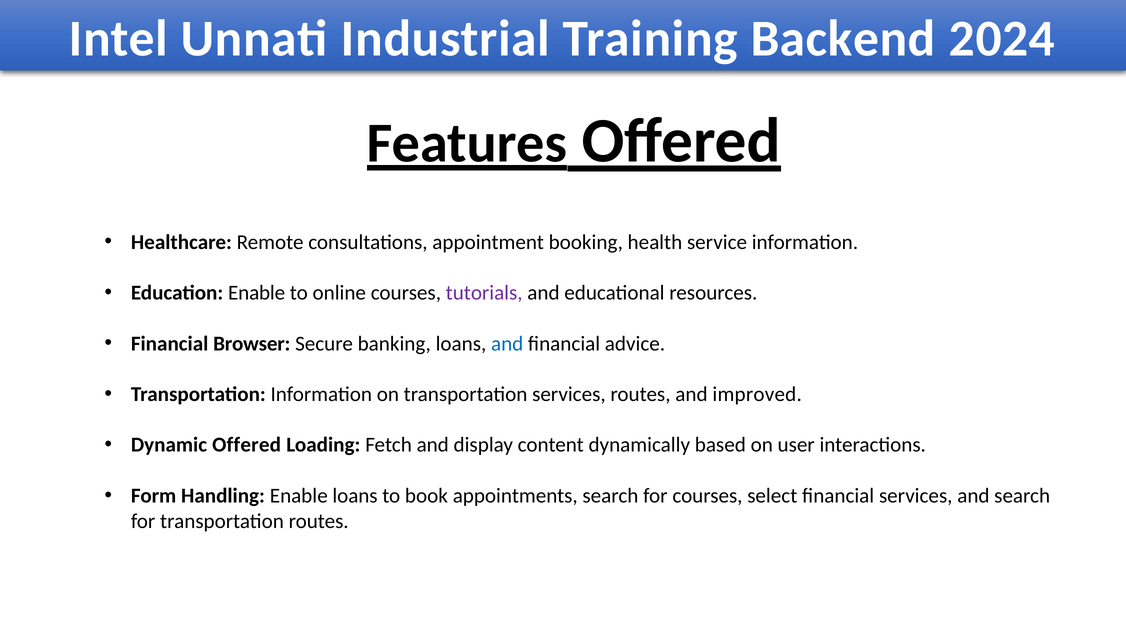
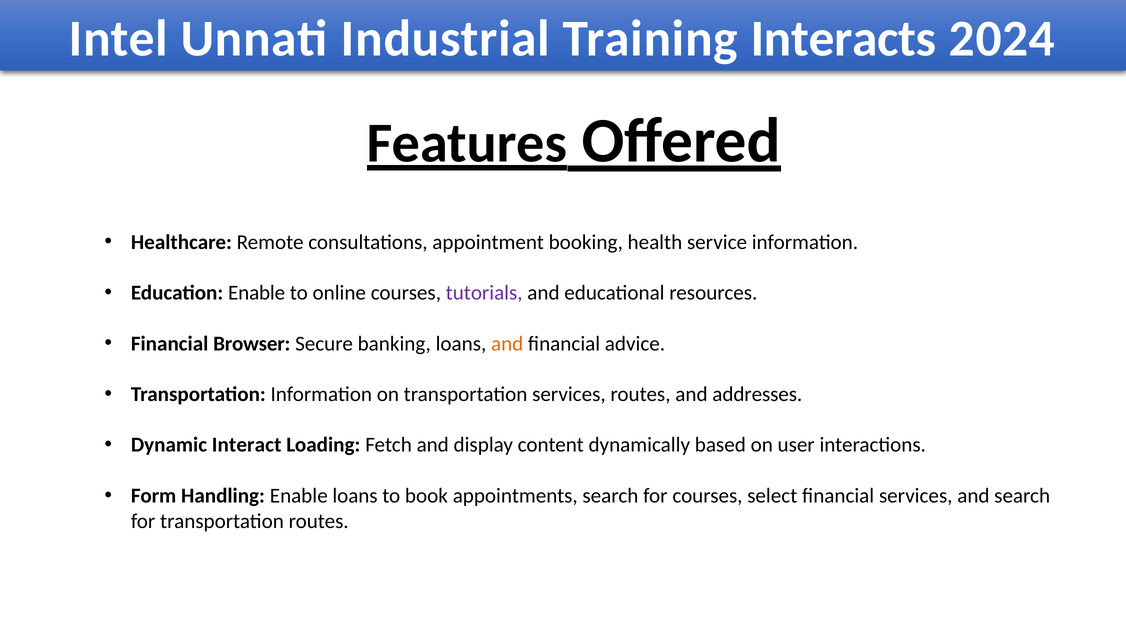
Backend: Backend -> Interacts
and at (507, 343) colour: blue -> orange
improved: improved -> addresses
Dynamic Offered: Offered -> Interact
